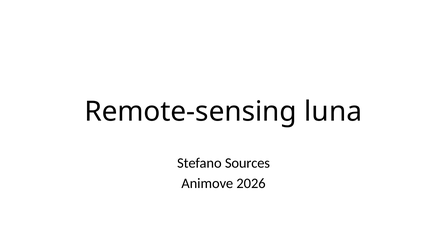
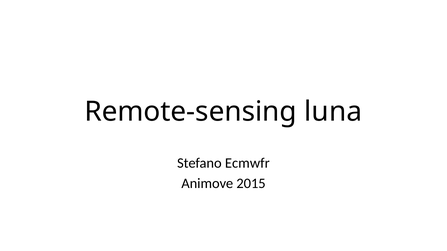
Sources: Sources -> Ecmwfr
2026: 2026 -> 2015
